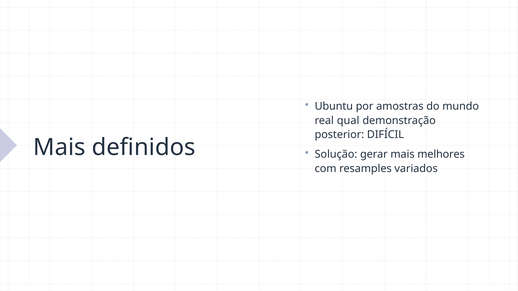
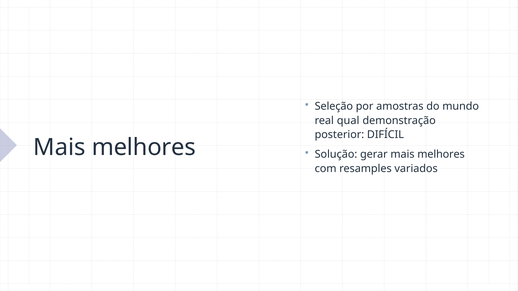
Ubuntu: Ubuntu -> Seleção
definidos at (144, 148): definidos -> melhores
